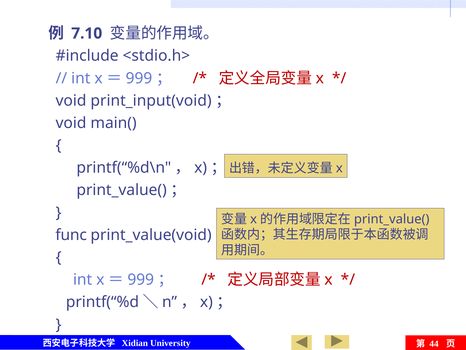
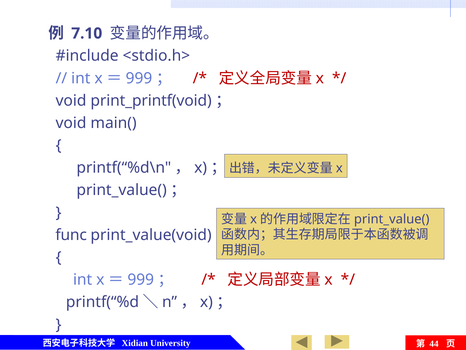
print_input(void: print_input(void -> print_printf(void
